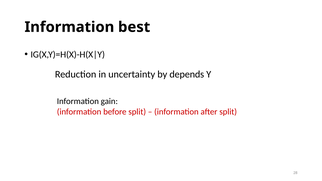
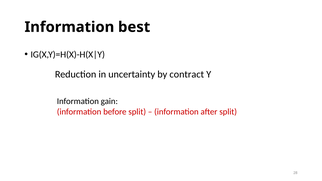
depends: depends -> contract
